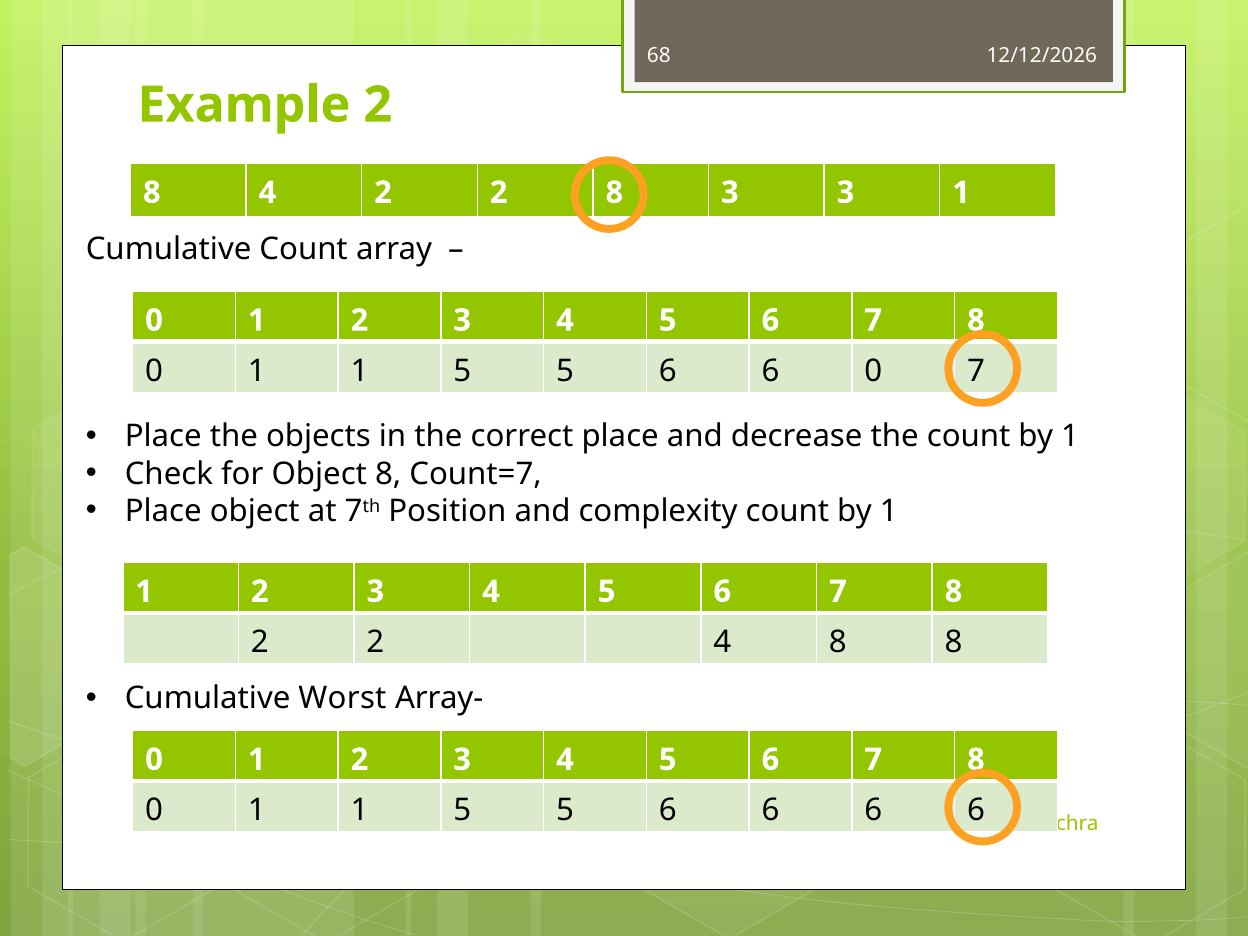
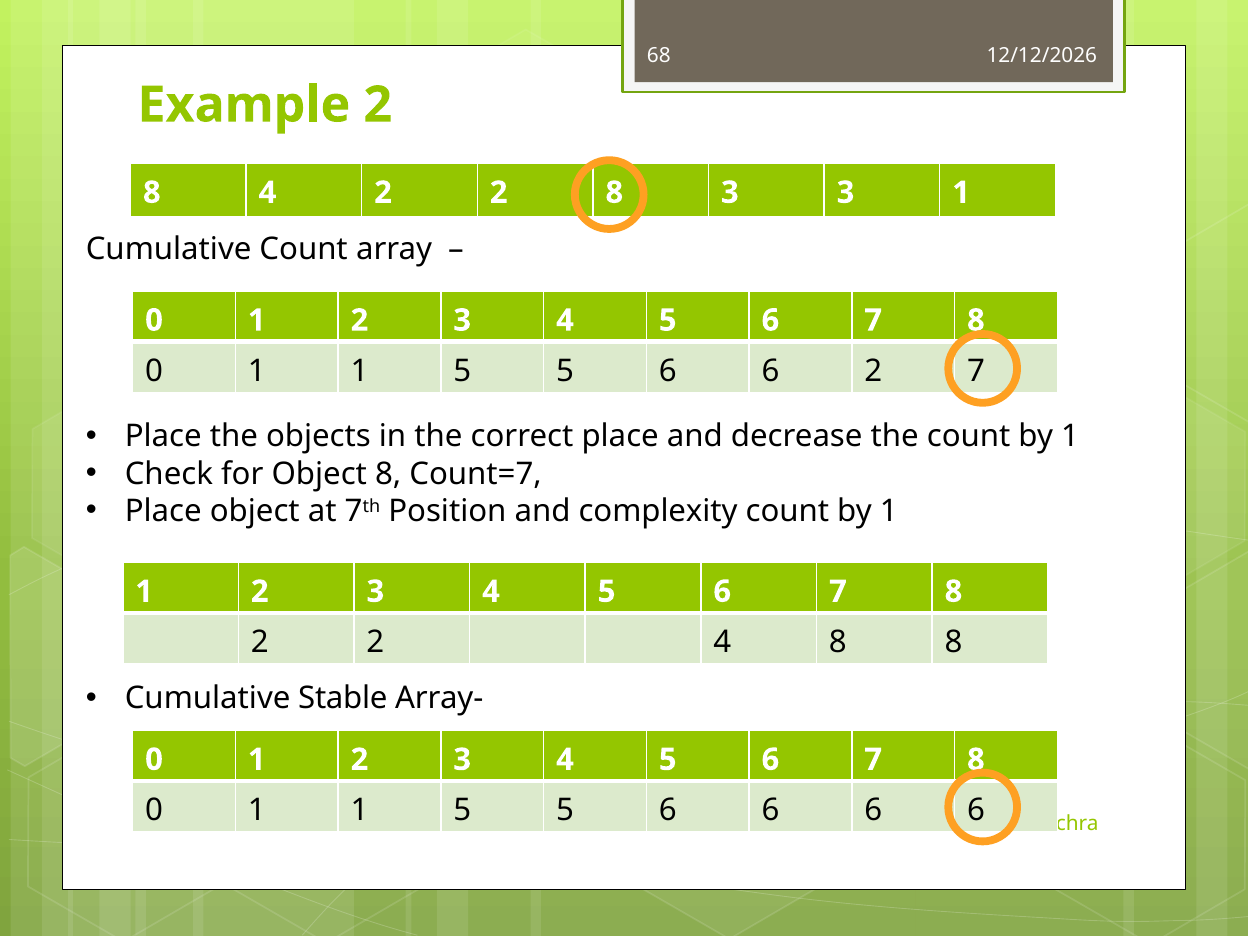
6 0: 0 -> 2
Worst: Worst -> Stable
